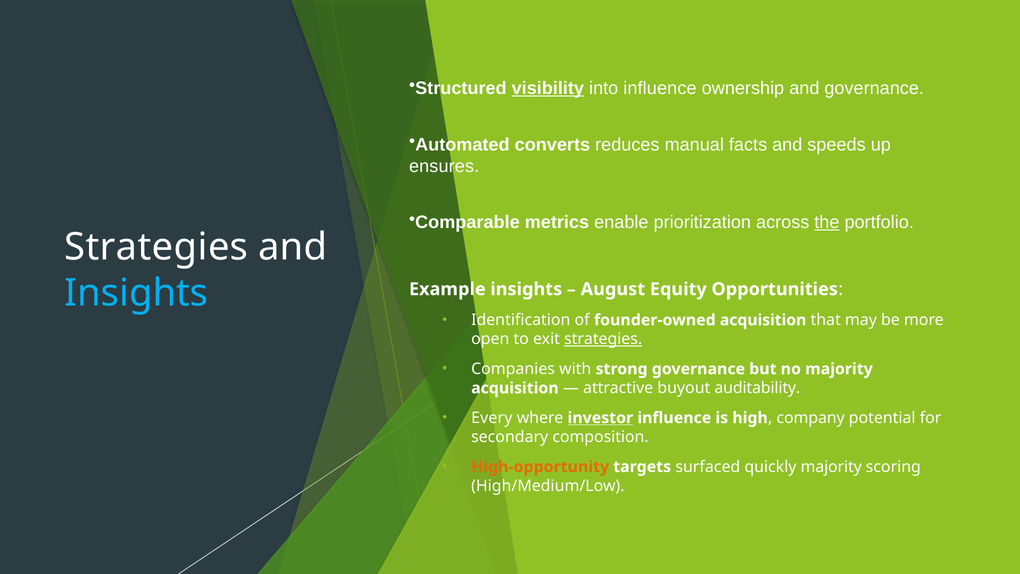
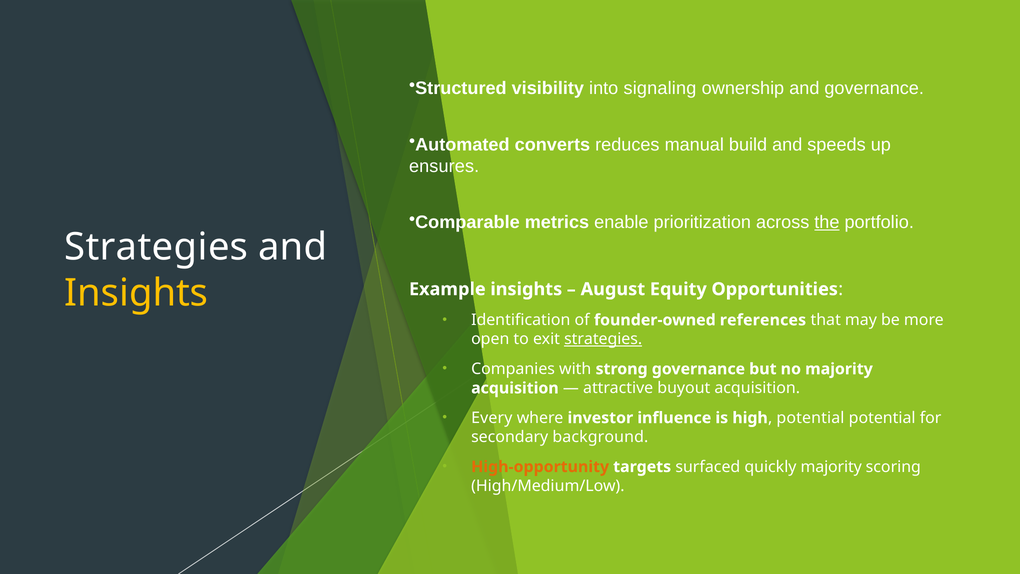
visibility underline: present -> none
into influence: influence -> signaling
facts: facts -> build
Insights at (136, 293) colour: light blue -> yellow
founder-owned acquisition: acquisition -> references
buyout auditability: auditability -> acquisition
investor underline: present -> none
high company: company -> potential
composition: composition -> background
